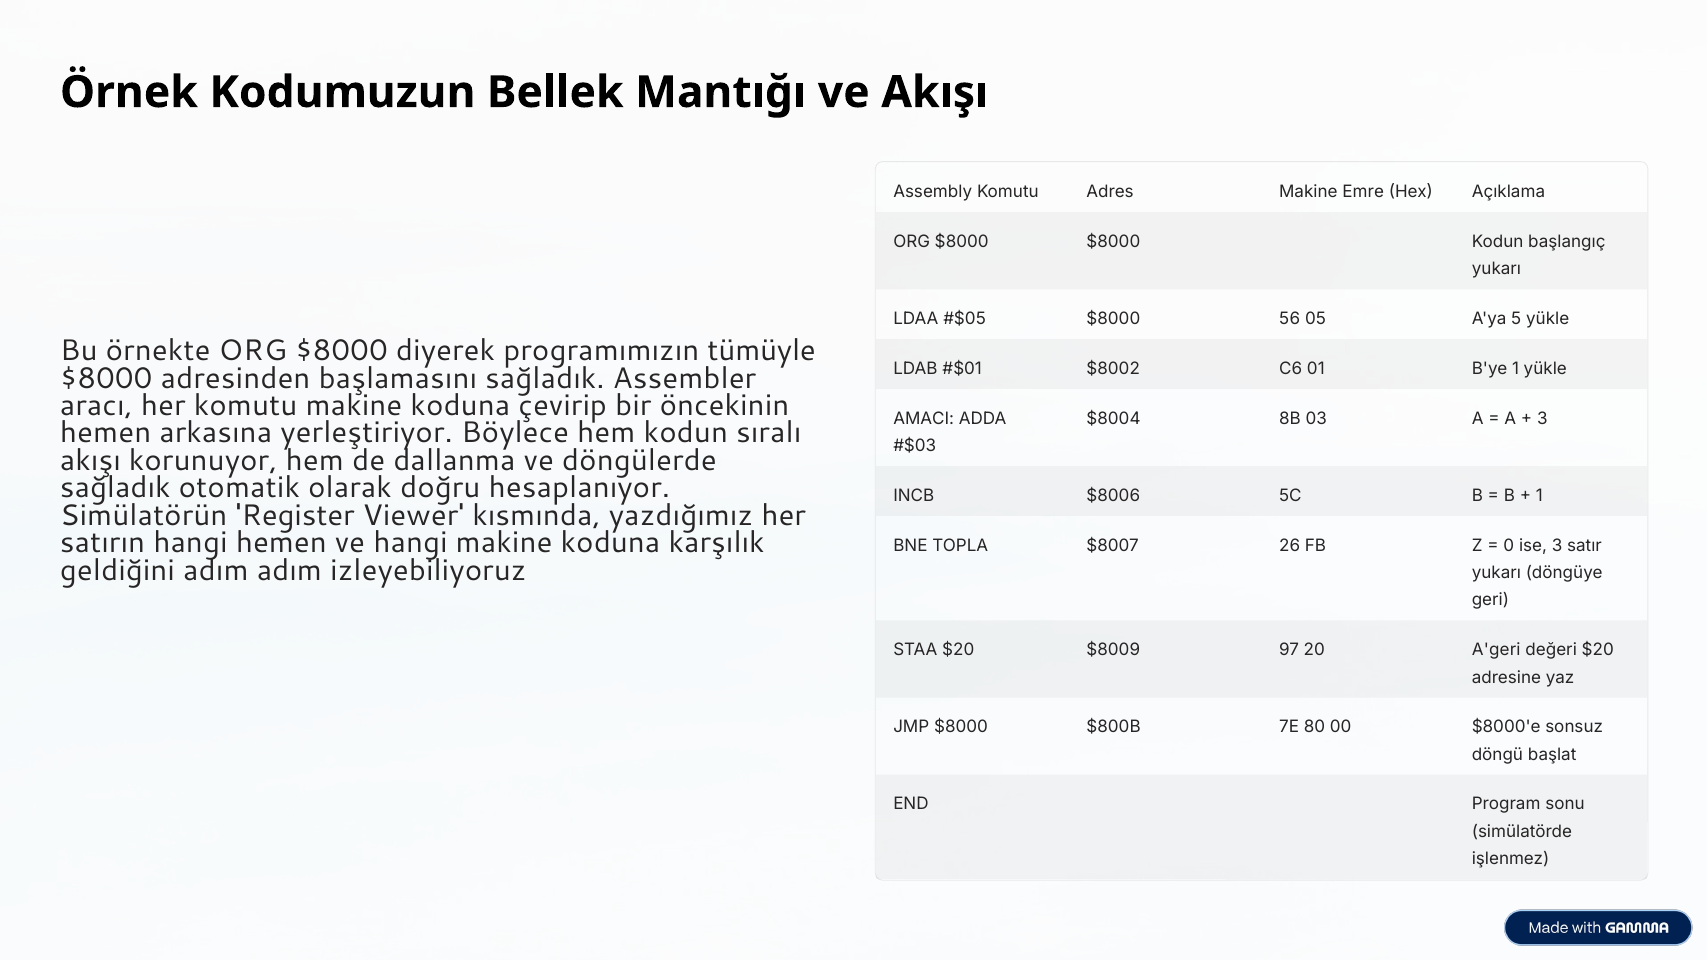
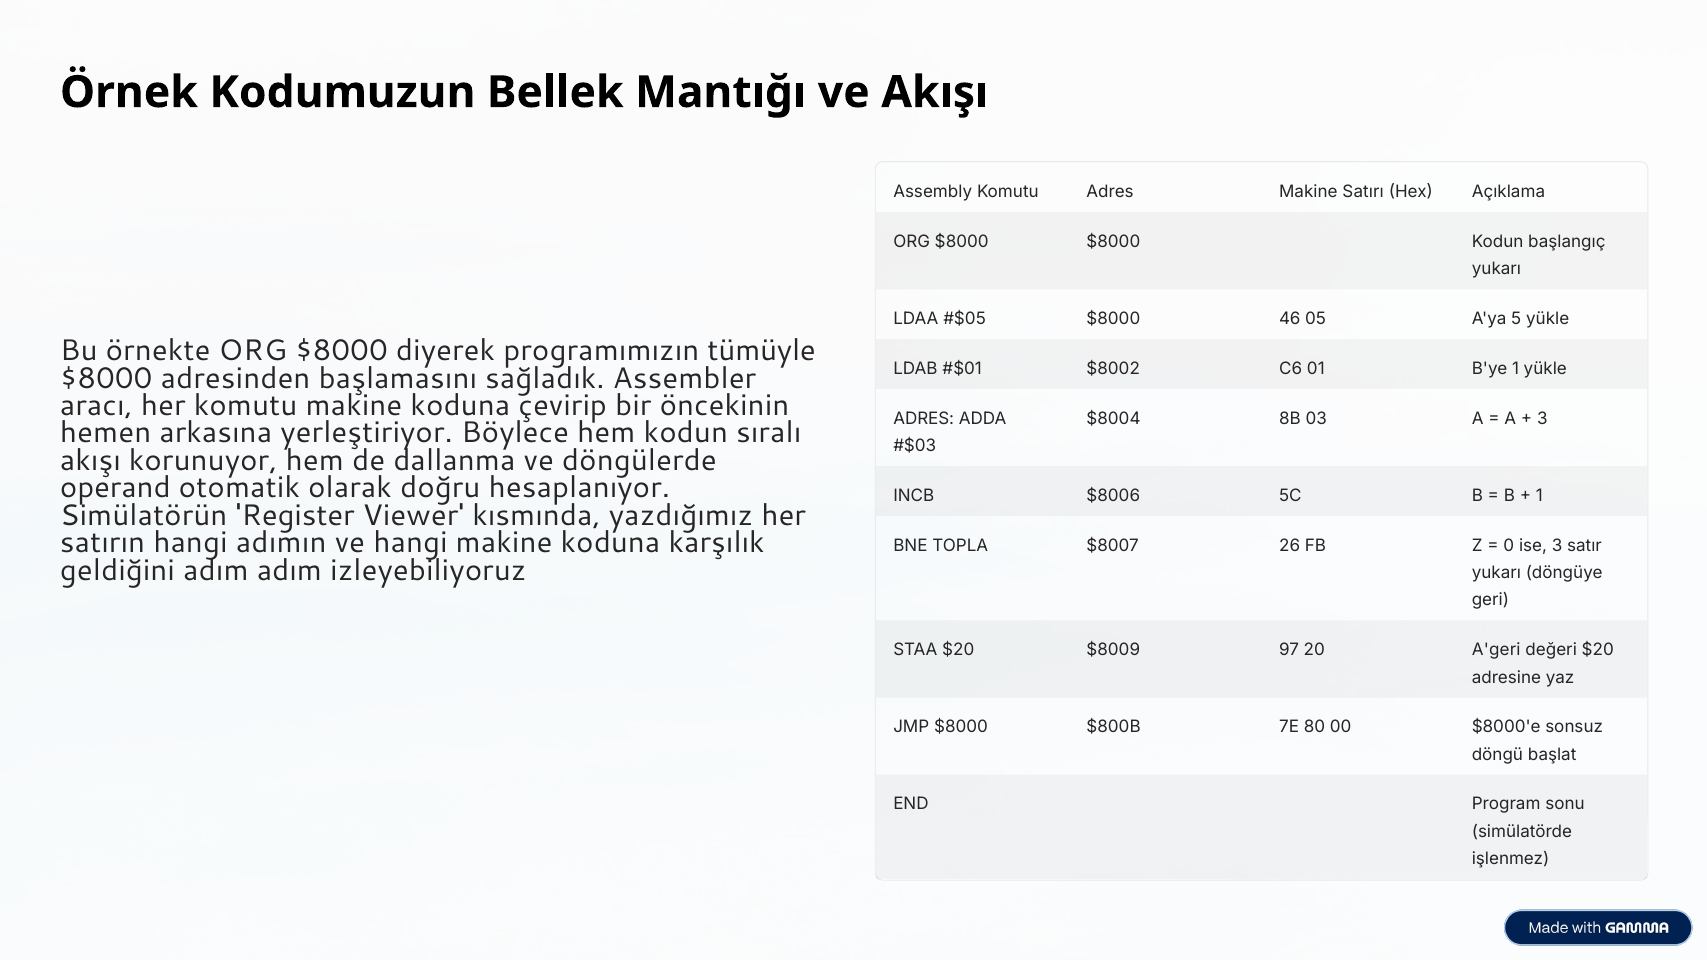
Emre: Emre -> Satırı
56: 56 -> 46
AMACI at (924, 419): AMACI -> ADRES
sağladık at (115, 488): sağladık -> operand
hangi hemen: hemen -> adımın
